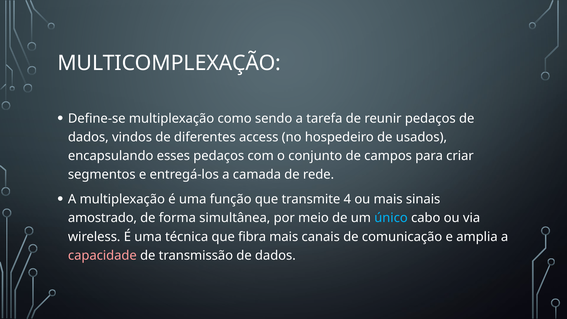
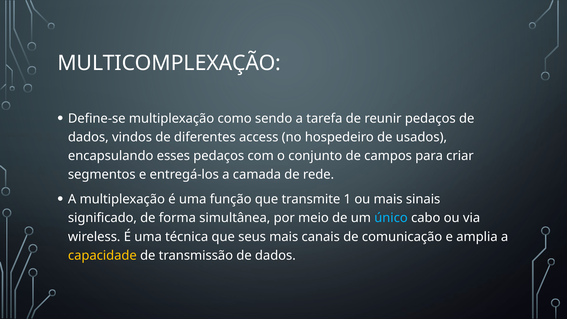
4: 4 -> 1
amostrado: amostrado -> significado
fibra: fibra -> seus
capacidade colour: pink -> yellow
